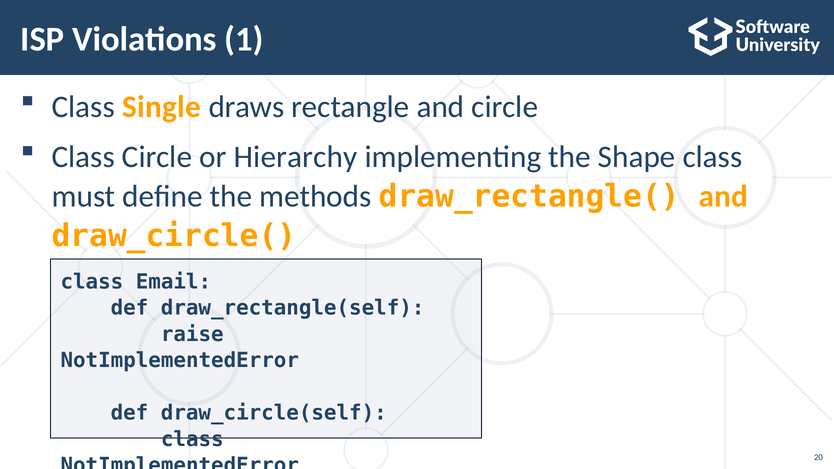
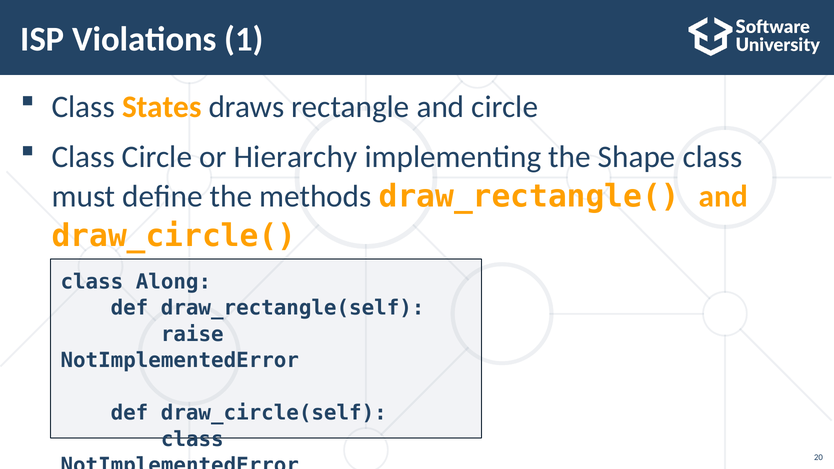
Single: Single -> States
Email: Email -> Along
